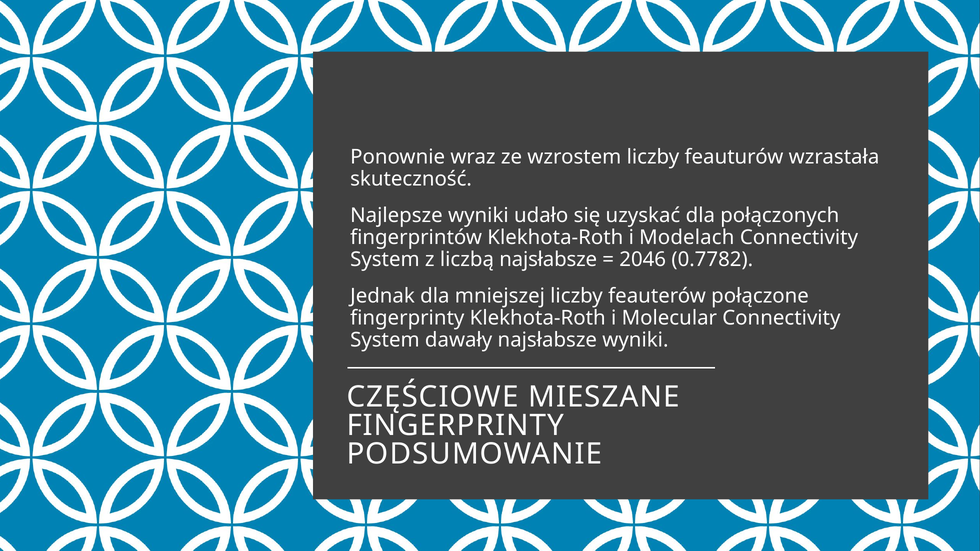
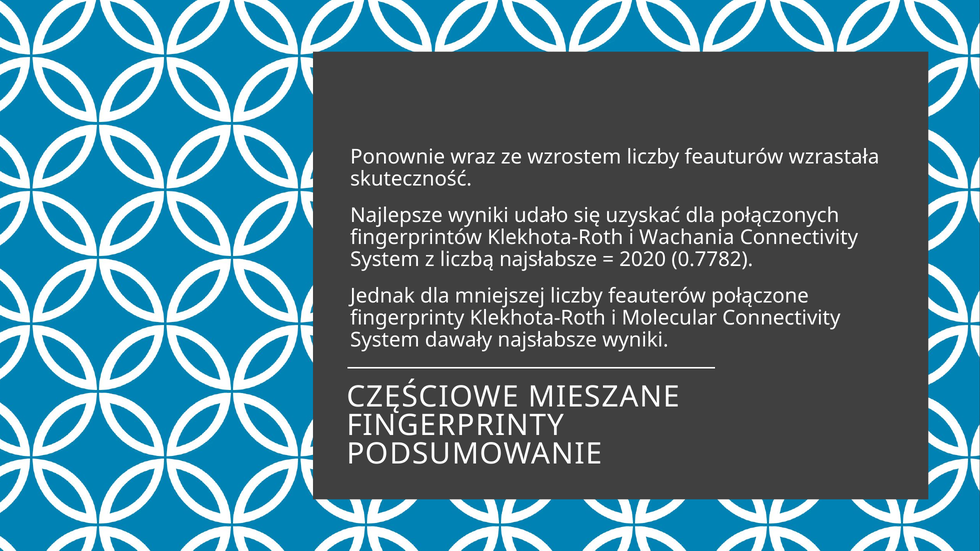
Modelach: Modelach -> Wachania
2046: 2046 -> 2020
